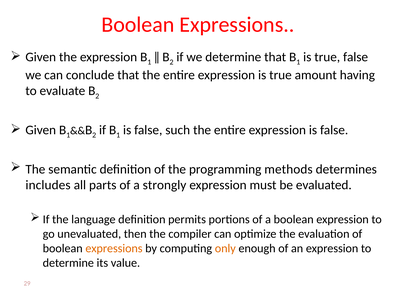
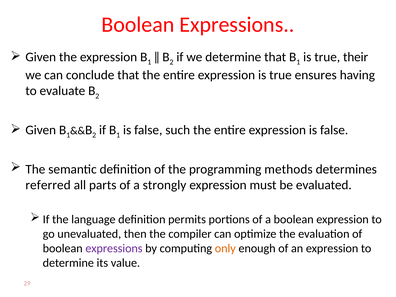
true false: false -> their
amount: amount -> ensures
includes: includes -> referred
expressions at (114, 248) colour: orange -> purple
